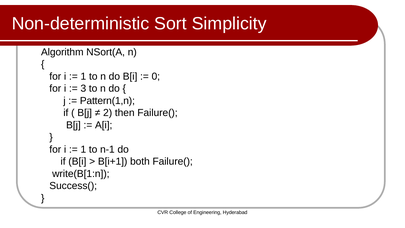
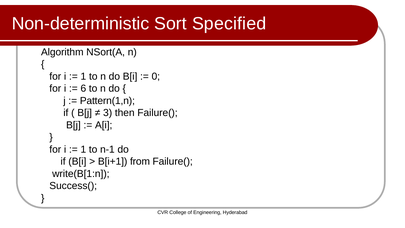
Simplicity: Simplicity -> Specified
3: 3 -> 6
2: 2 -> 3
both: both -> from
